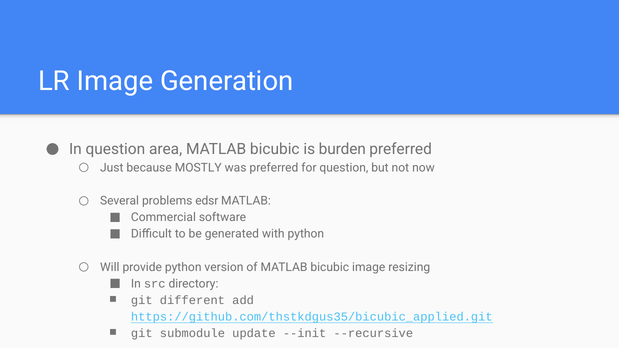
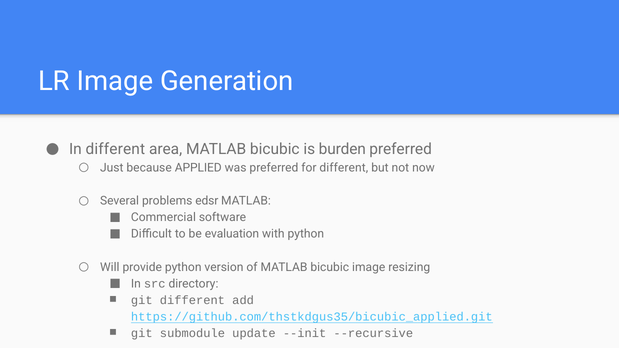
In question: question -> different
MOSTLY: MOSTLY -> APPLIED
for question: question -> different
generated: generated -> evaluation
